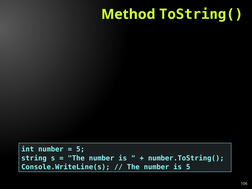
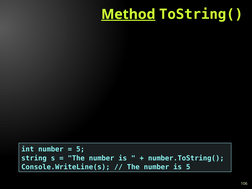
Method at (128, 14) underline: none -> present
